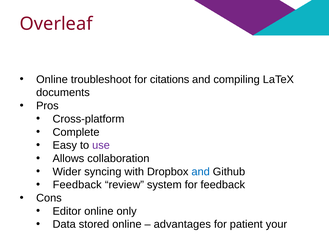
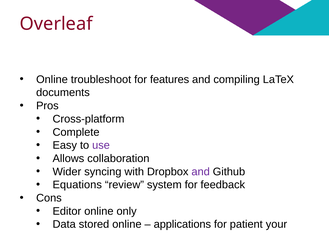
citations: citations -> features
and at (201, 171) colour: blue -> purple
Feedback at (77, 185): Feedback -> Equations
advantages: advantages -> applications
